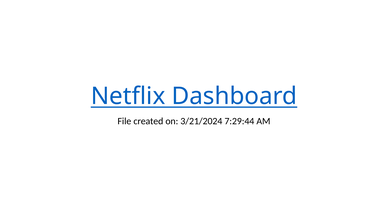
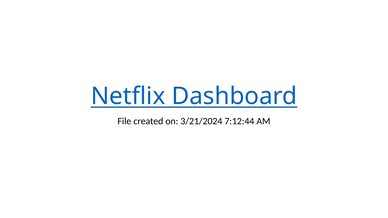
7:29:44: 7:29:44 -> 7:12:44
